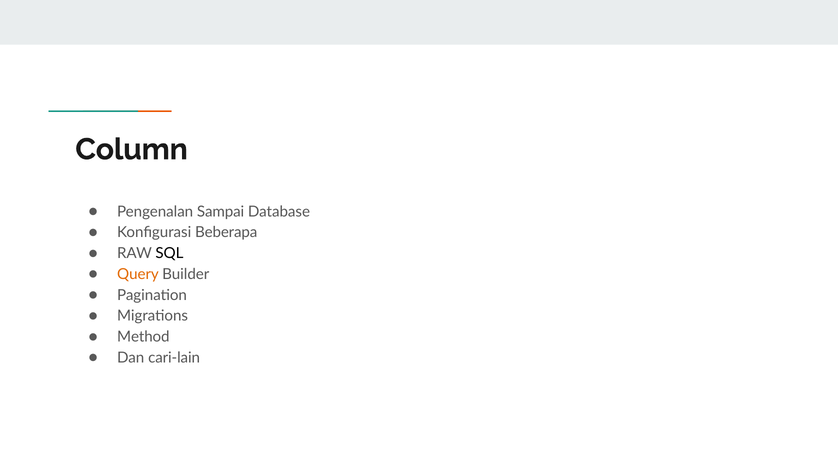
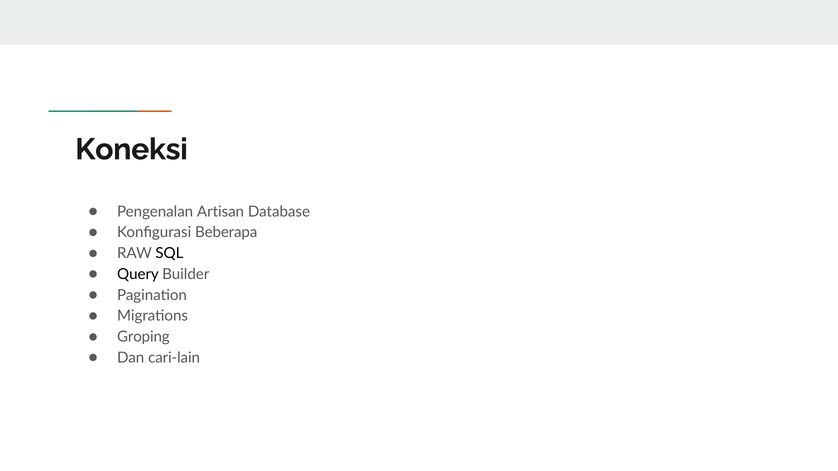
Column: Column -> Koneksi
Sampai: Sampai -> Artisan
Query colour: orange -> black
Method: Method -> Groping
